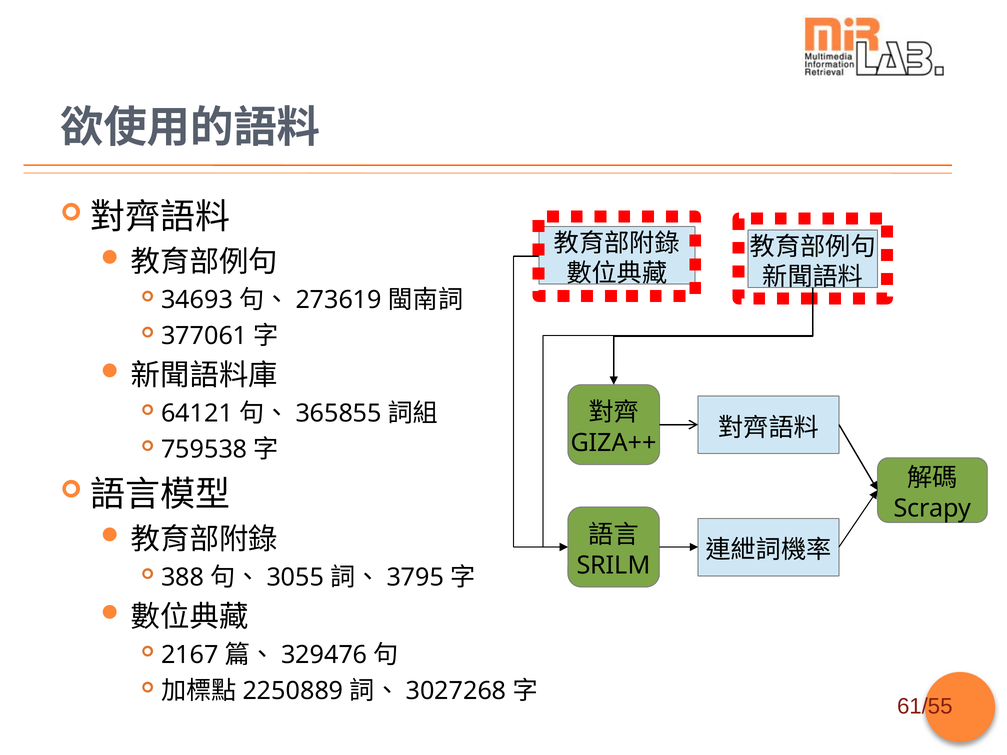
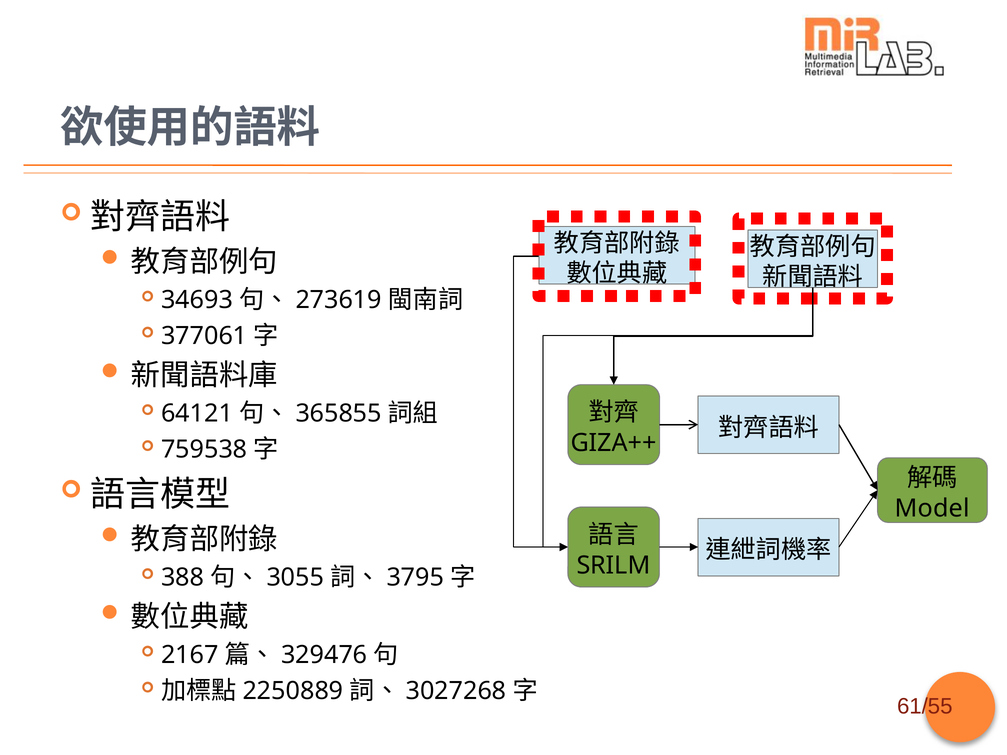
Scrapy: Scrapy -> Model
